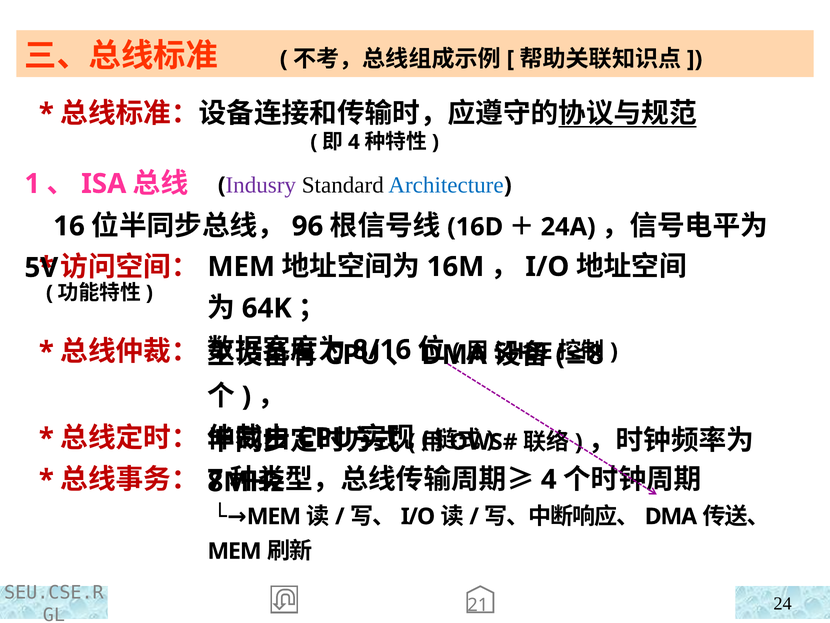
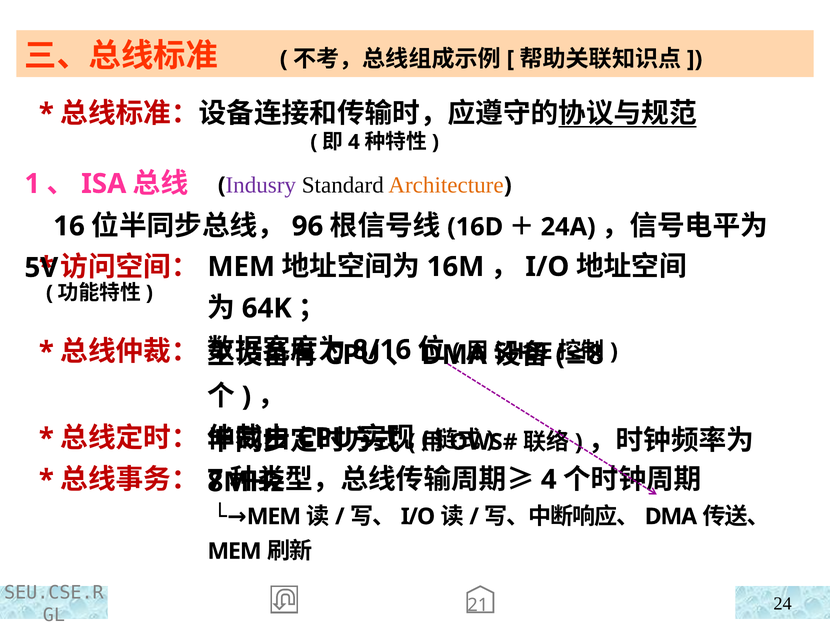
Architecture colour: blue -> orange
